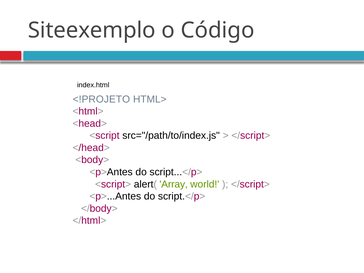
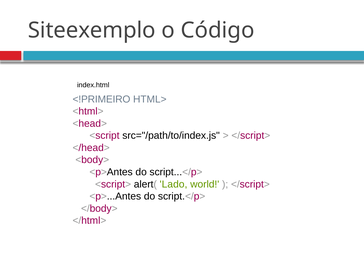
<!PROJETO: <!PROJETO -> <!PRIMEIRO
Array: Array -> Lado
